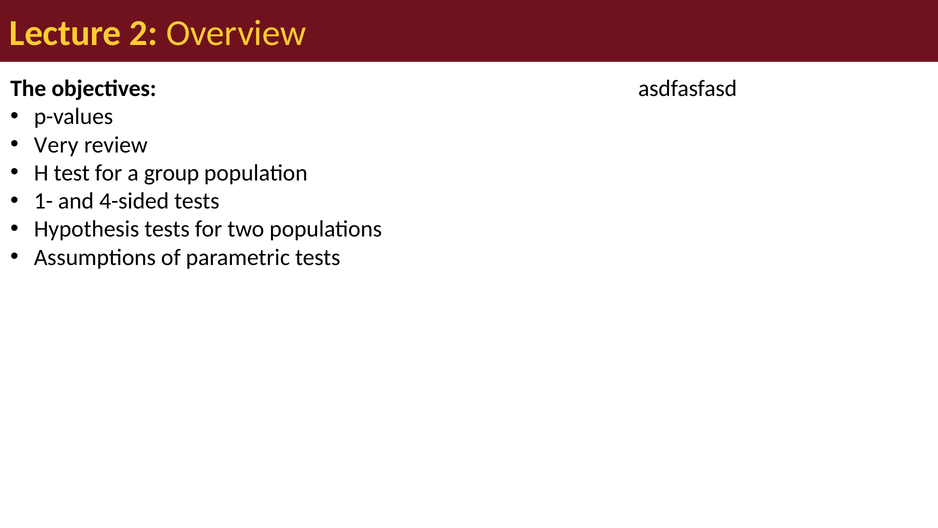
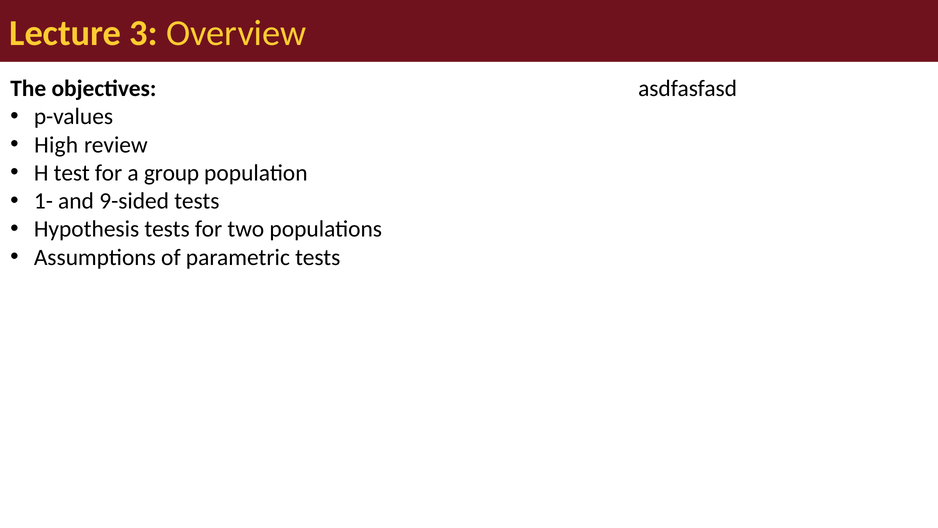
2: 2 -> 3
Very: Very -> High
4-sided: 4-sided -> 9-sided
